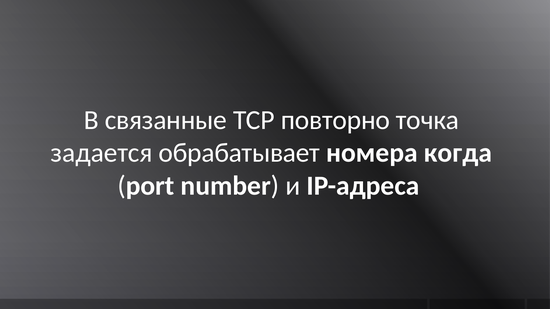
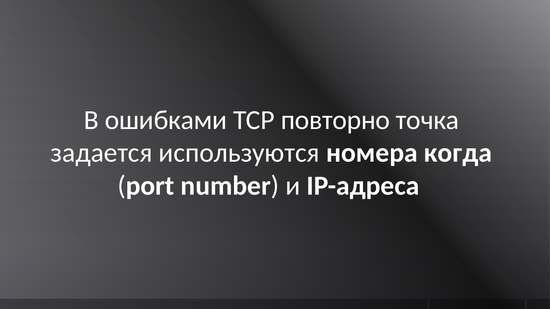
связанные: связанные -> ошибками
обрабатывает: обрабатывает -> используются
